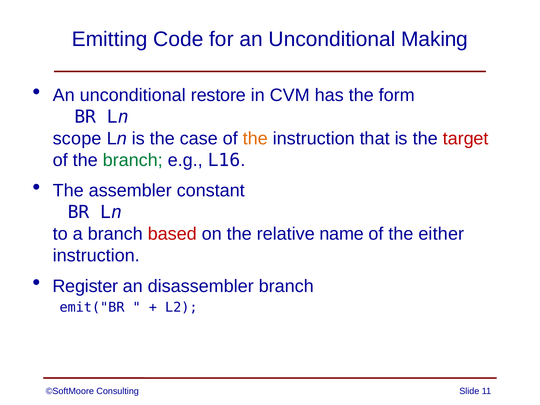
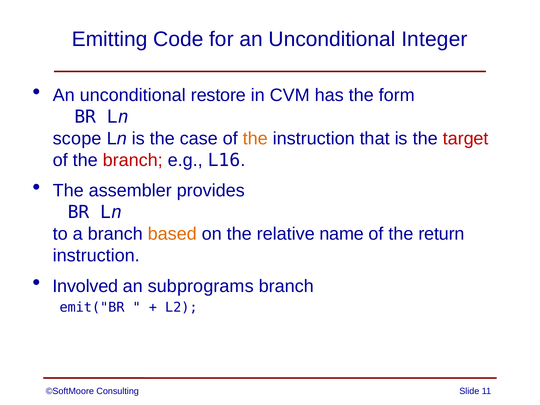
Making: Making -> Integer
branch at (133, 160) colour: green -> red
constant: constant -> provides
based colour: red -> orange
either: either -> return
Register: Register -> Involved
disassembler: disassembler -> subprograms
